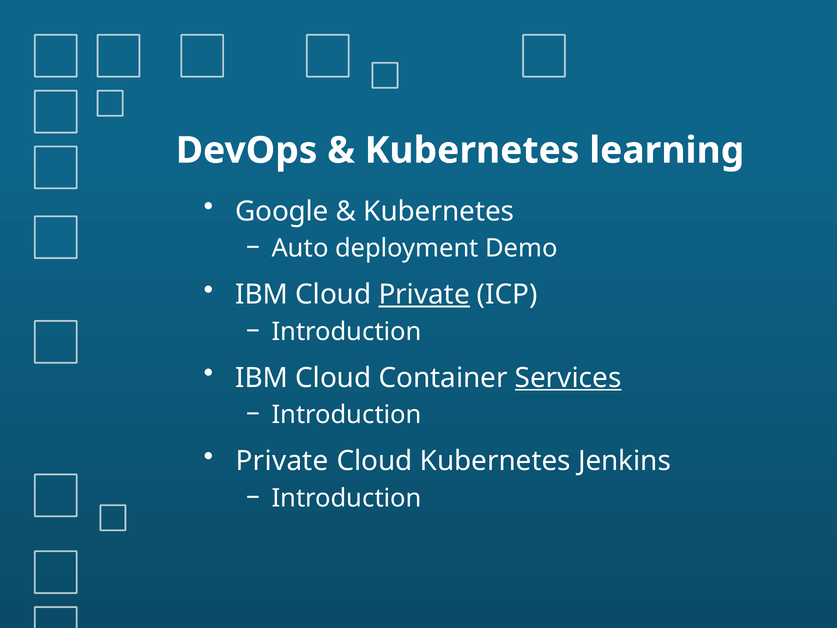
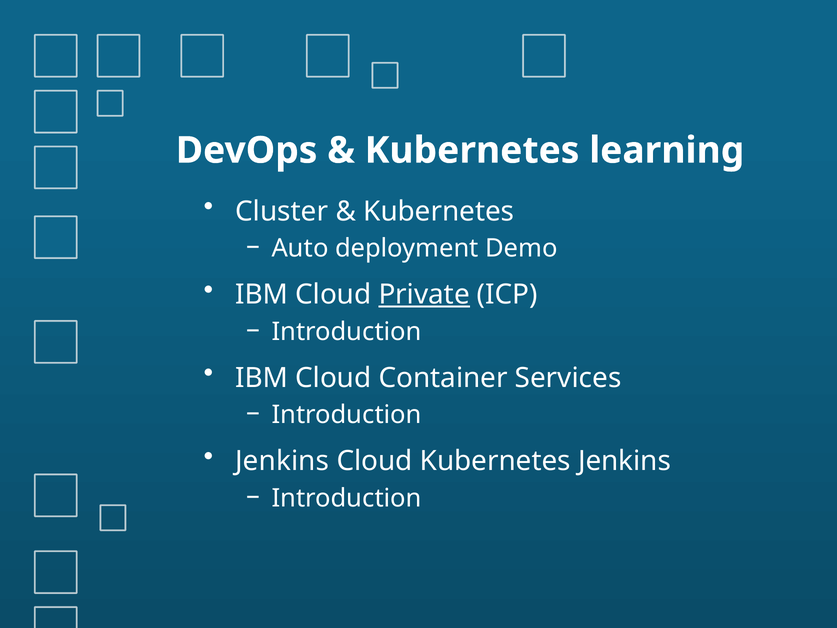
Google: Google -> Cluster
Services underline: present -> none
Private at (282, 461): Private -> Jenkins
